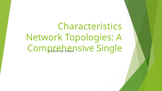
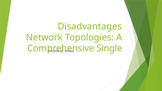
Characteristics: Characteristics -> Disadvantages
